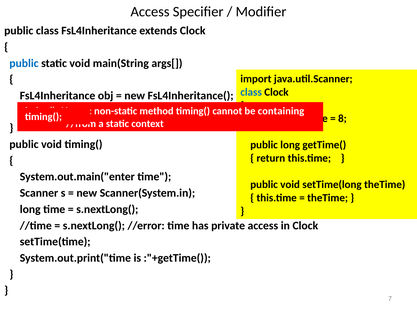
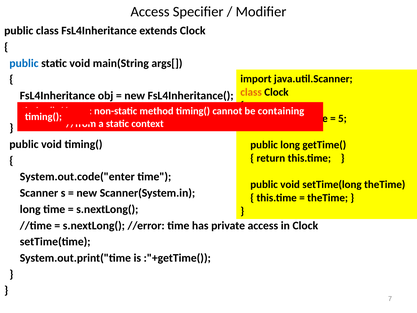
class at (251, 92) colour: blue -> orange
8: 8 -> 5
System.out.main("enter: System.out.main("enter -> System.out.code("enter
